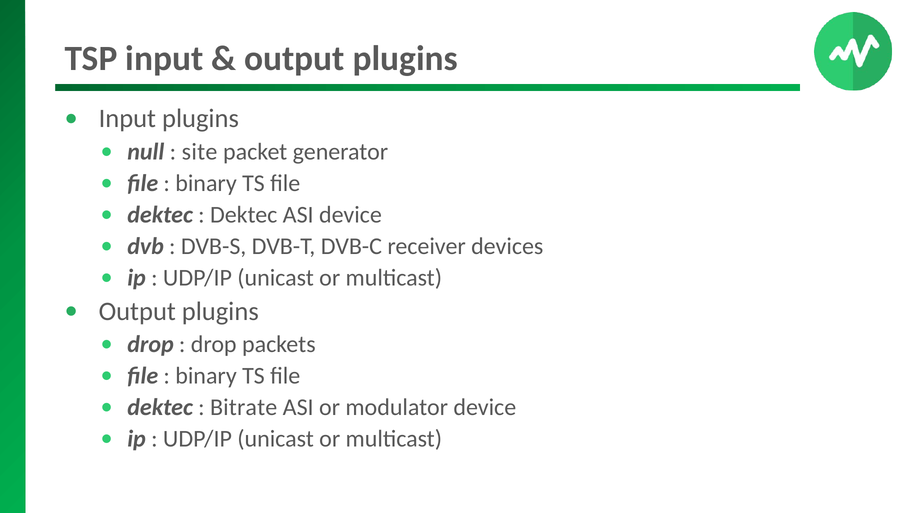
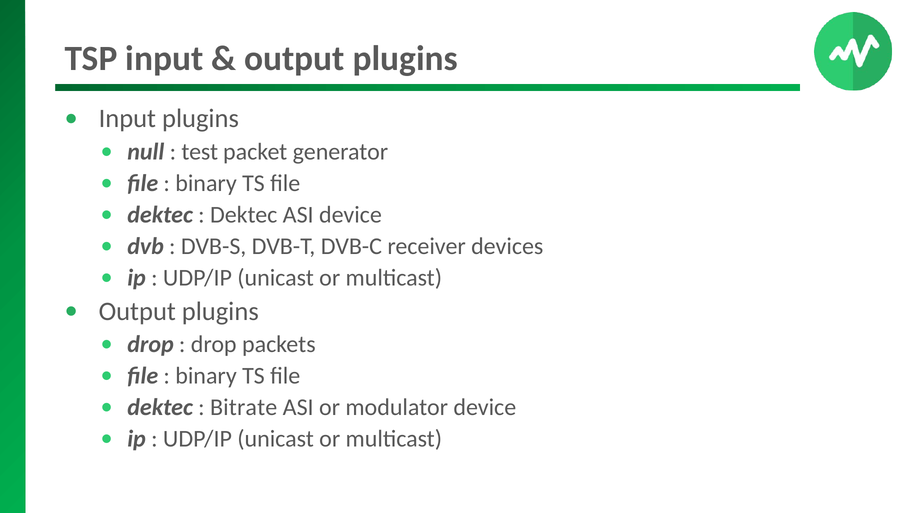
site: site -> test
